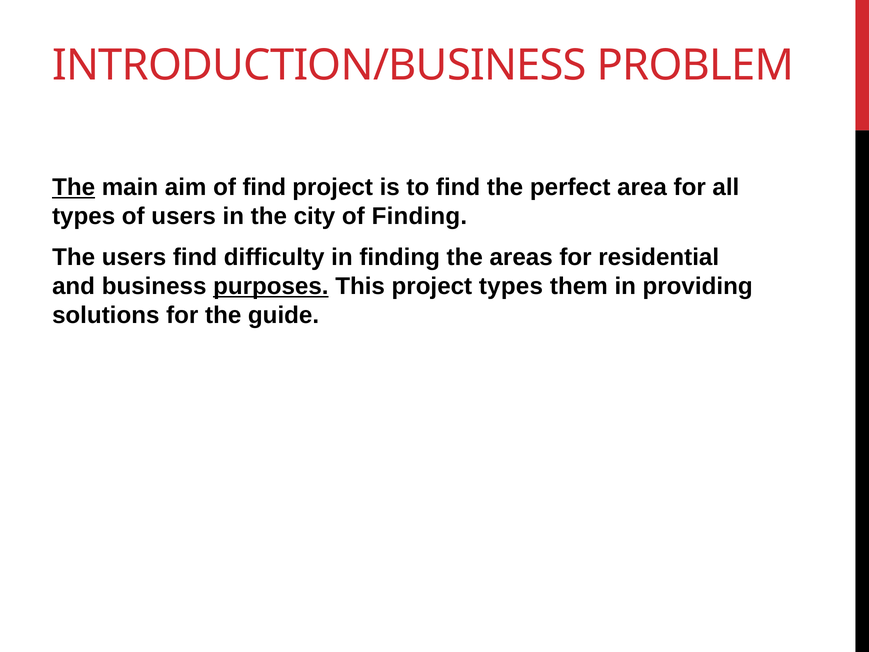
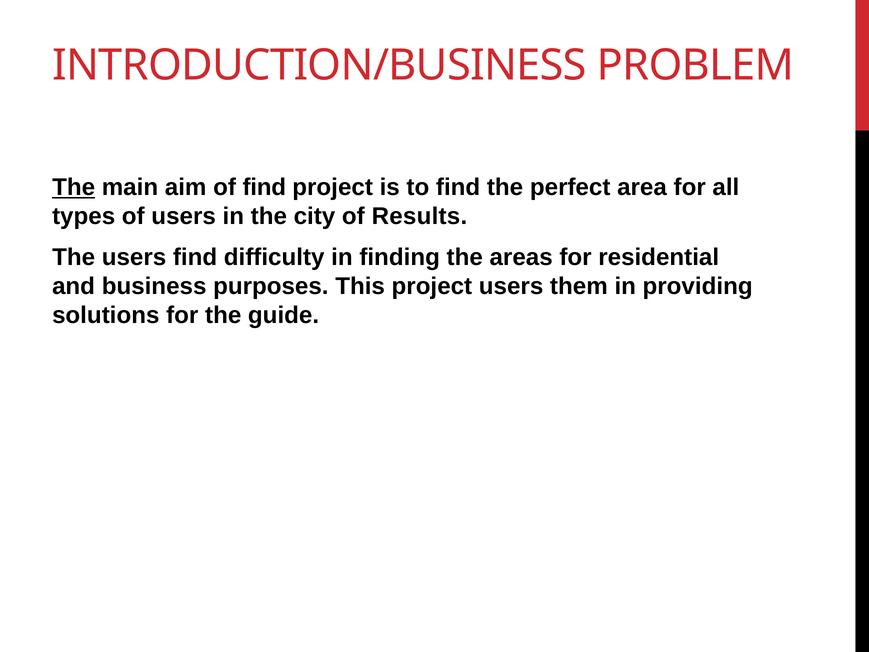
of Finding: Finding -> Results
purposes underline: present -> none
project types: types -> users
